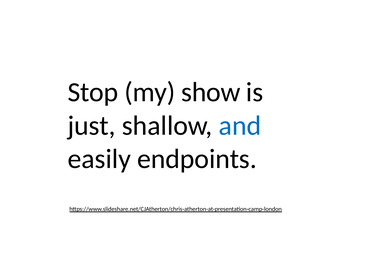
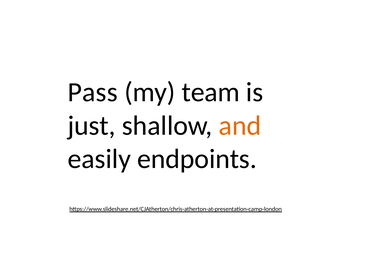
Stop: Stop -> Pass
show: show -> team
and colour: blue -> orange
